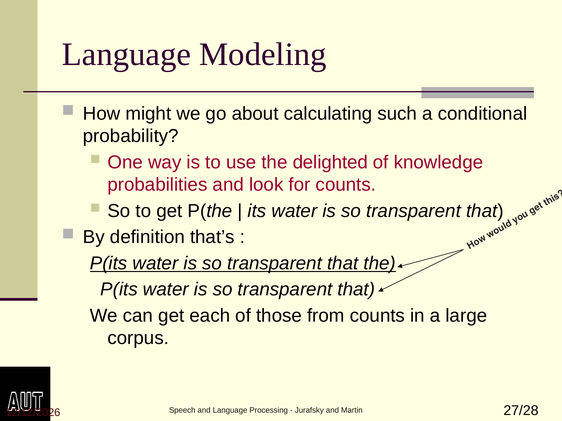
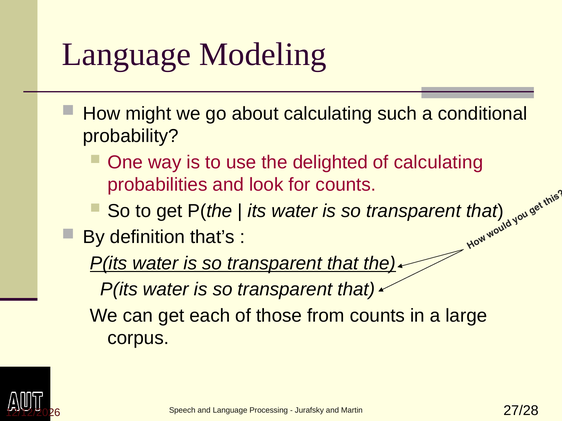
of knowledge: knowledge -> calculating
